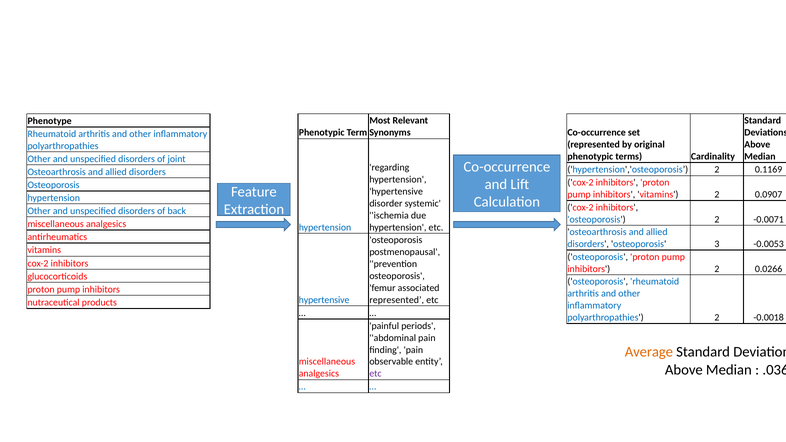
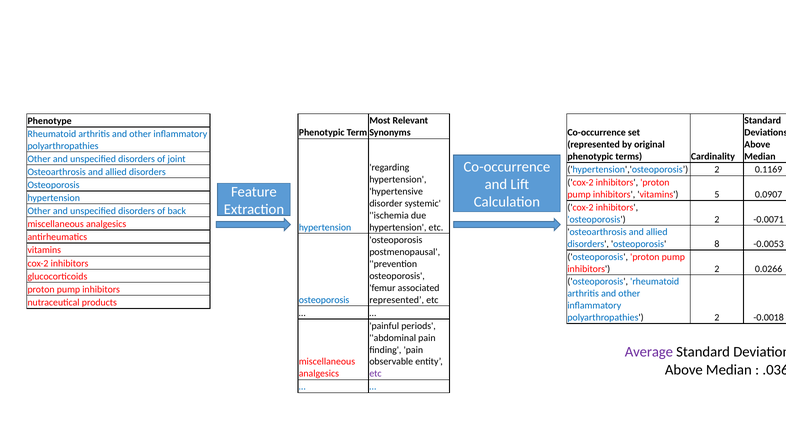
vitamins 2: 2 -> 5
3: 3 -> 8
hypertensive at (324, 300): hypertensive -> osteoporosis
Average colour: orange -> purple
